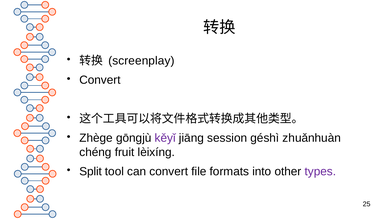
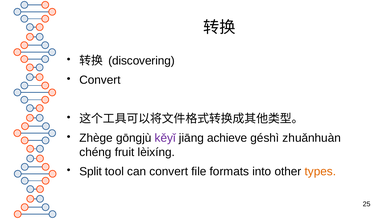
screenplay: screenplay -> discovering
session: session -> achieve
types colour: purple -> orange
